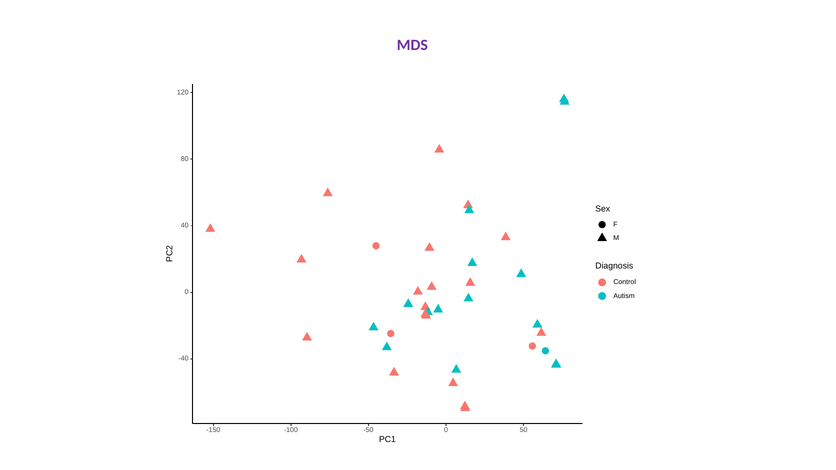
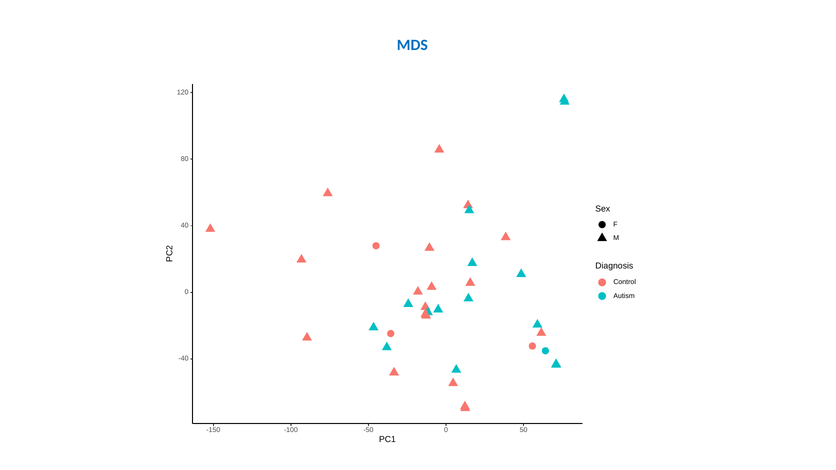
MDS colour: purple -> blue
